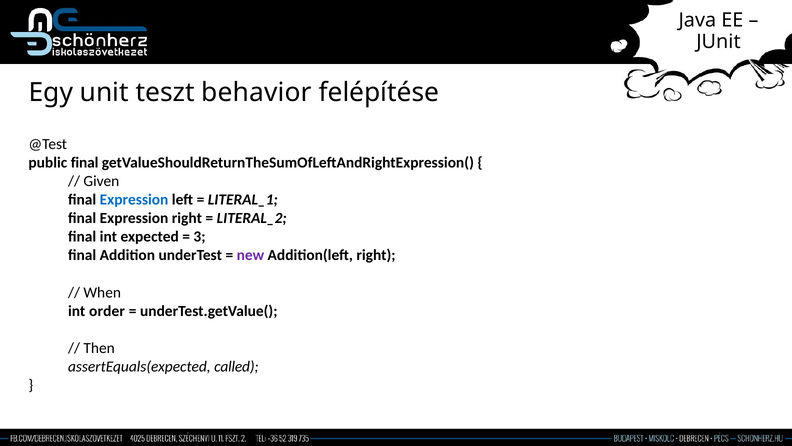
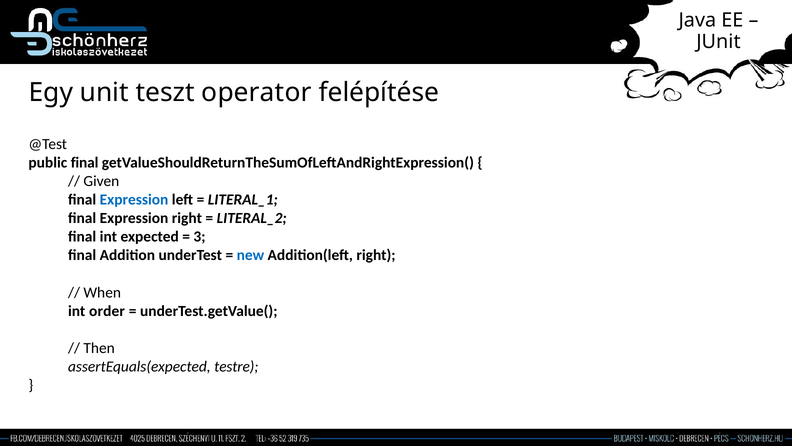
behavior: behavior -> operator
new colour: purple -> blue
called: called -> testre
